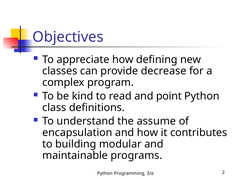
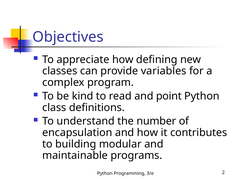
decrease: decrease -> variables
assume: assume -> number
